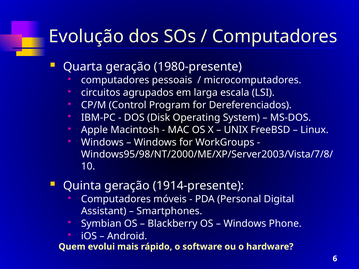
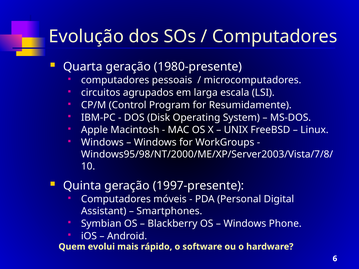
Dereferenciados: Dereferenciados -> Resumidamente
1914-presente: 1914-presente -> 1997-presente
